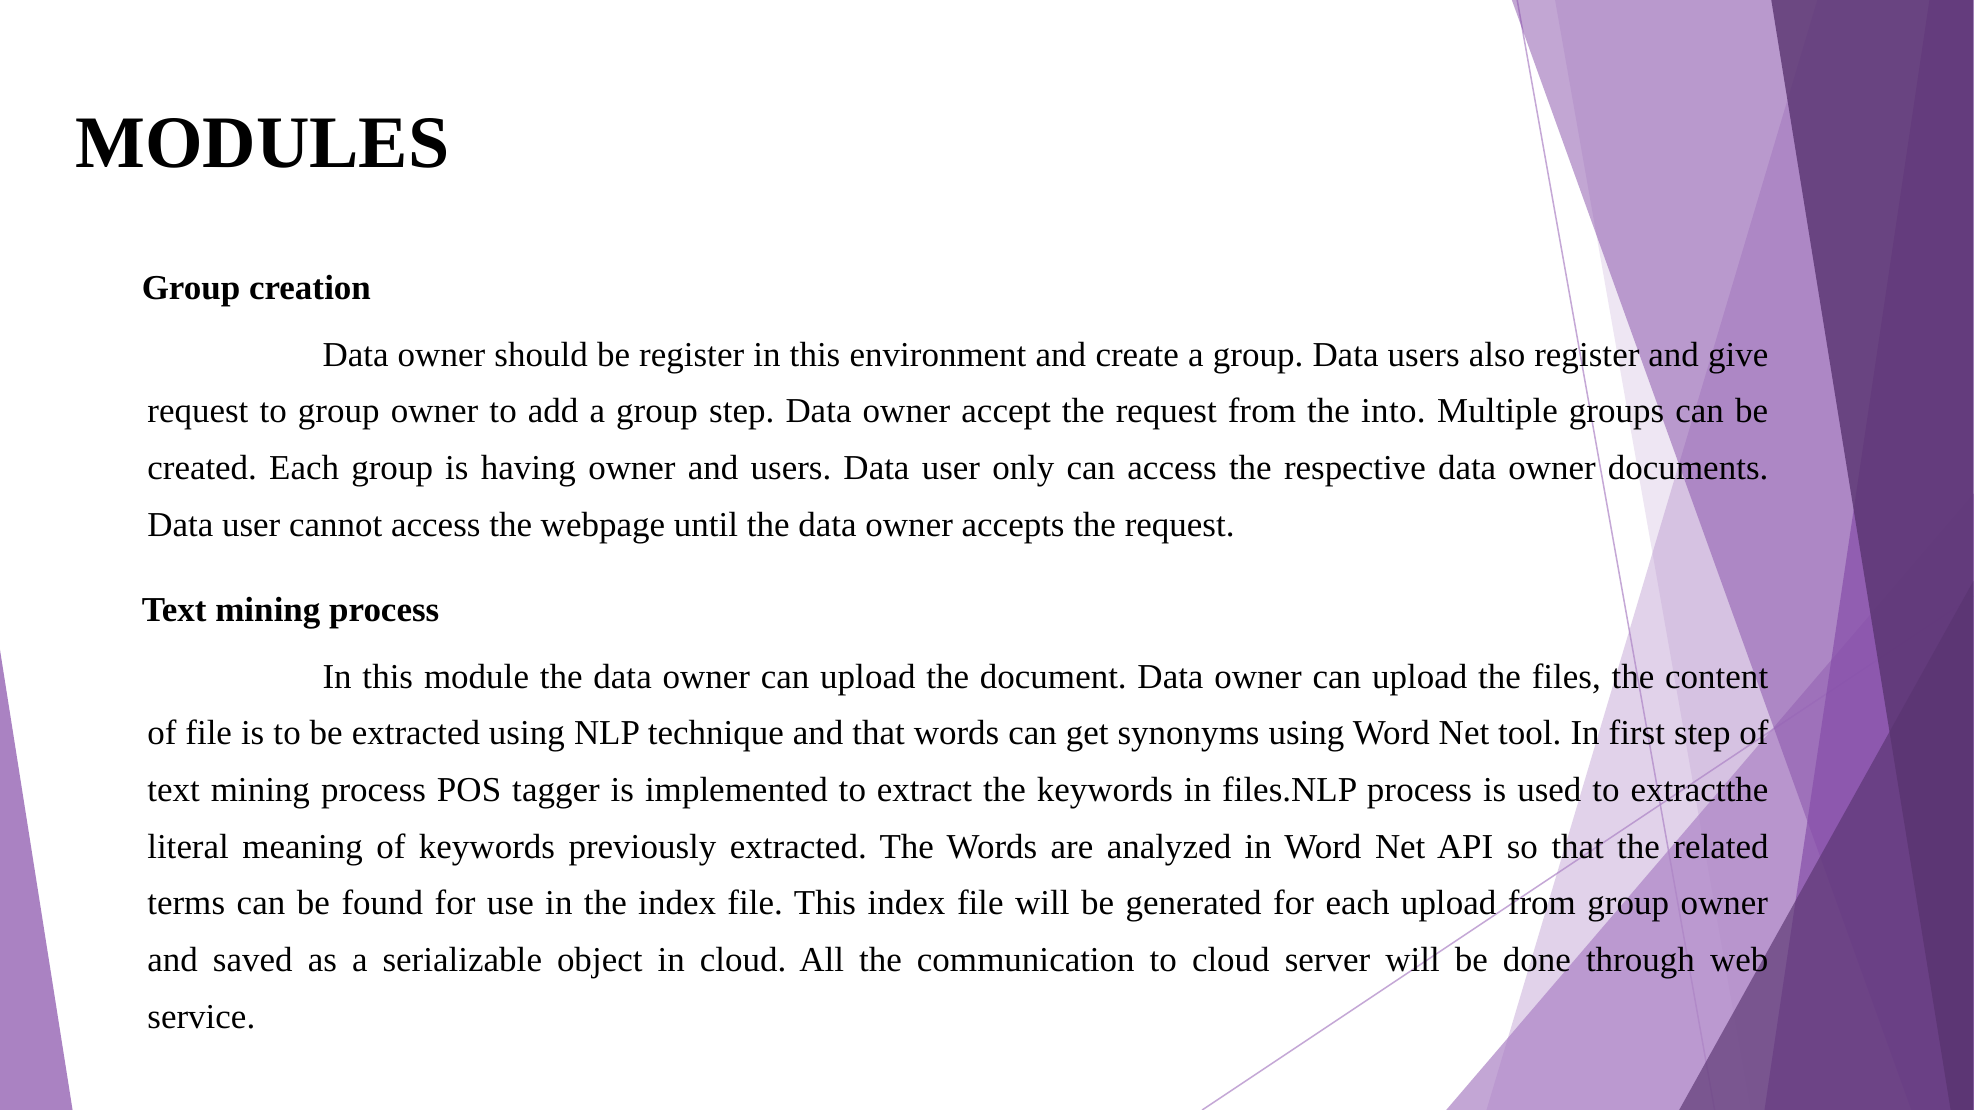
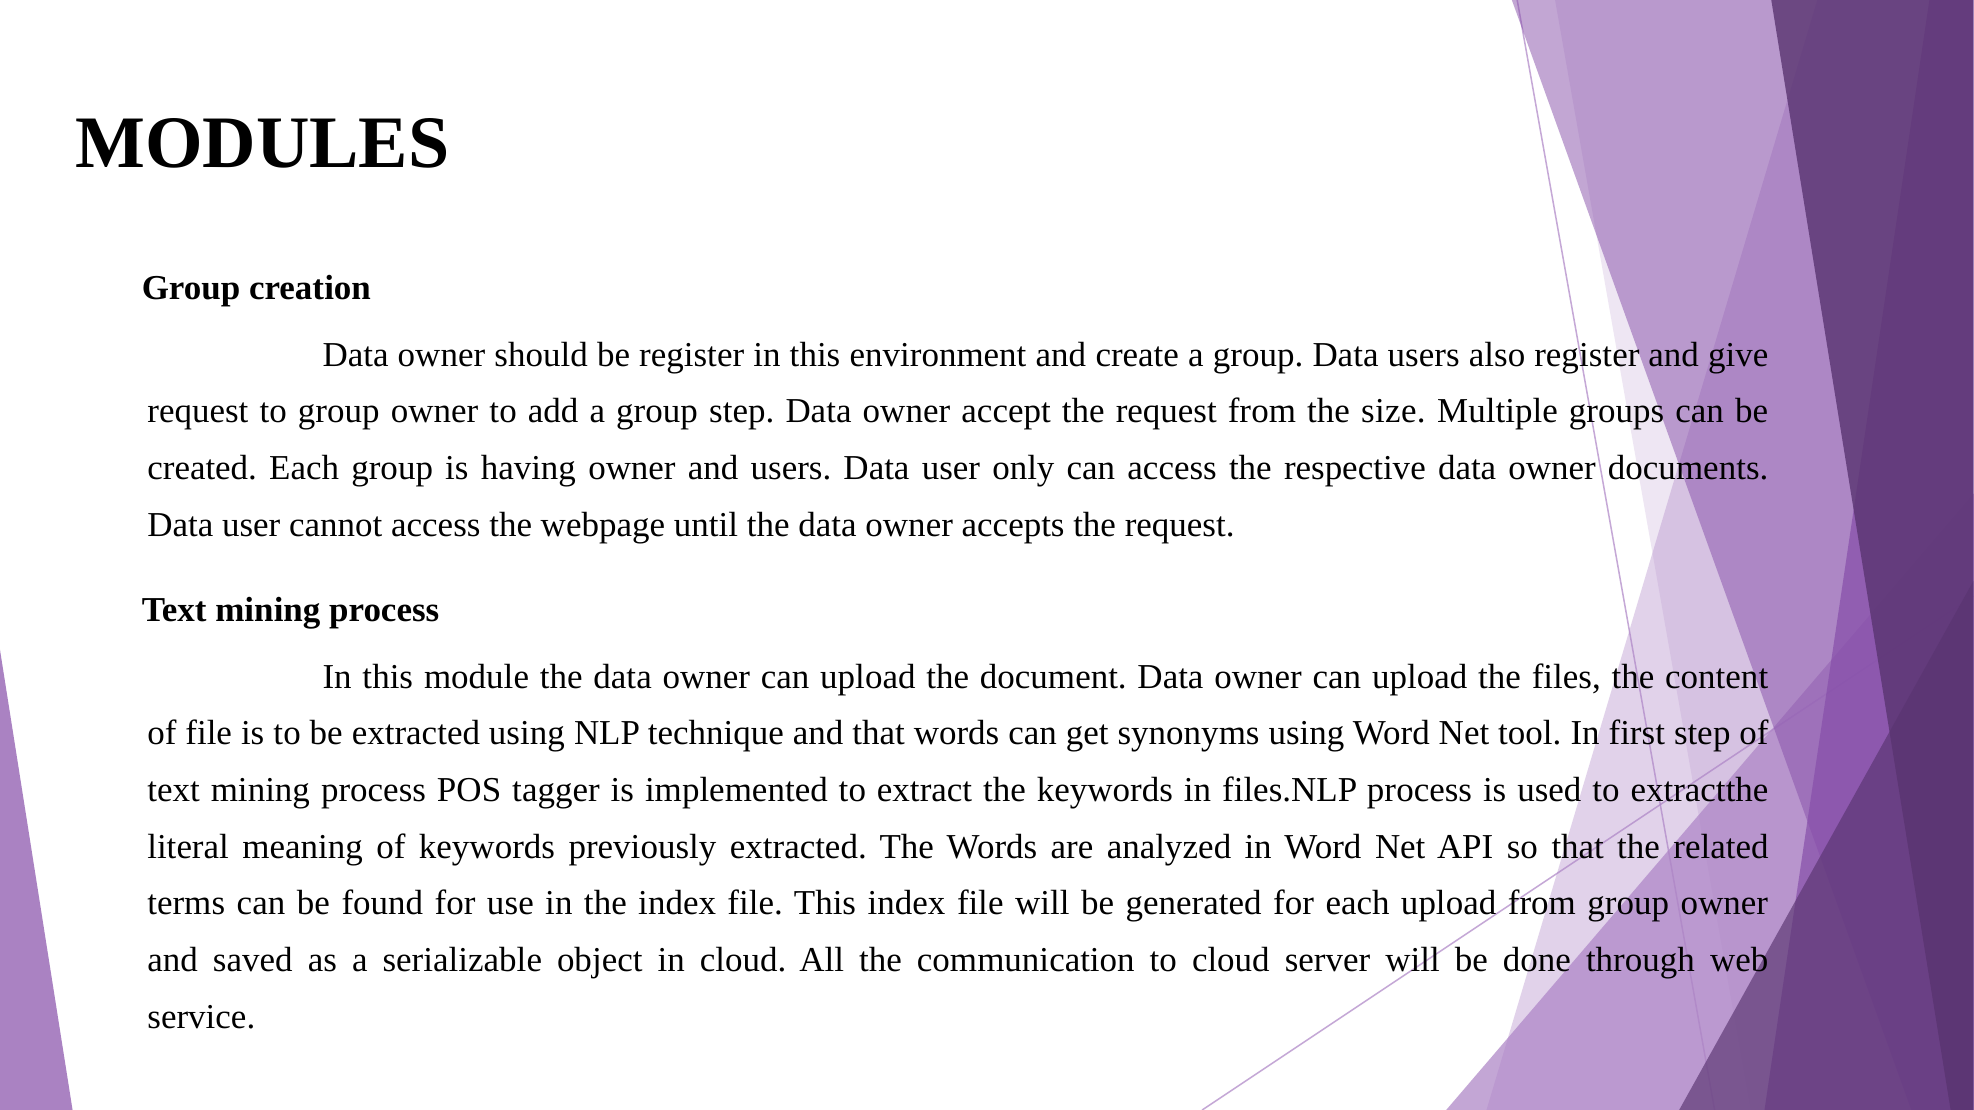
into: into -> size
